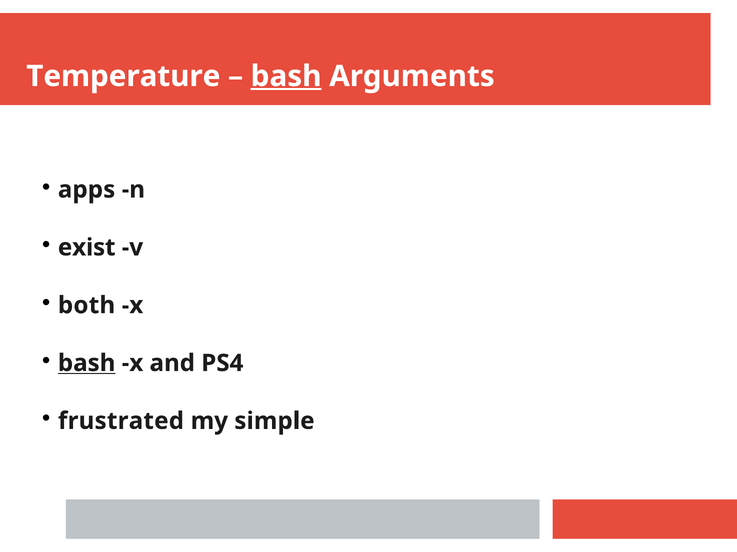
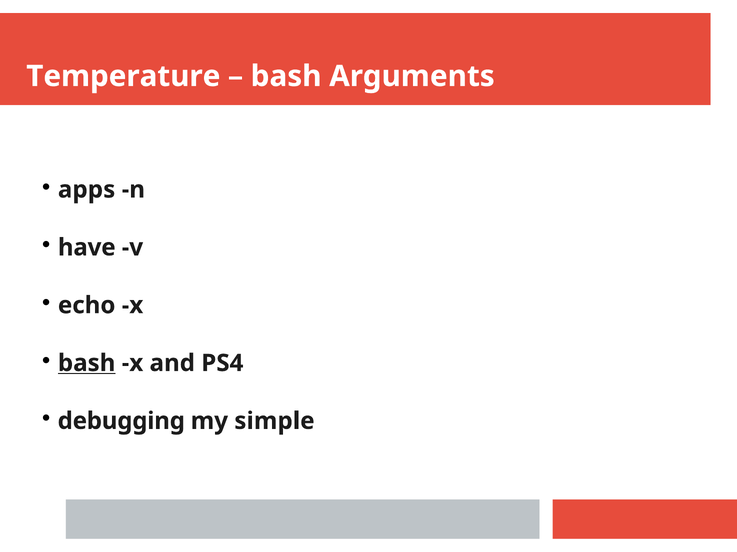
bash at (286, 76) underline: present -> none
exist: exist -> have
both: both -> echo
frustrated: frustrated -> debugging
